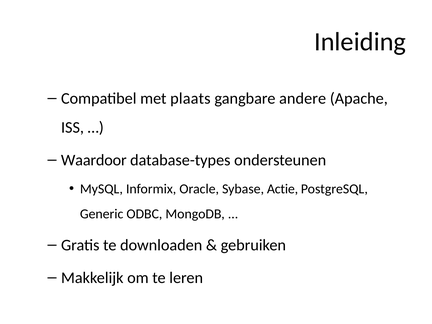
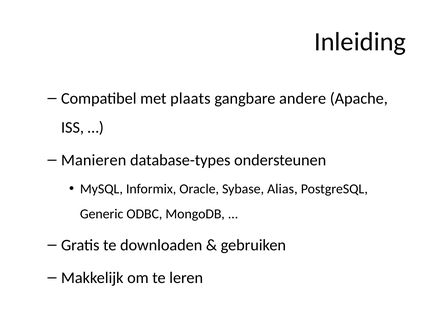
Waardoor: Waardoor -> Manieren
Actie: Actie -> Alias
